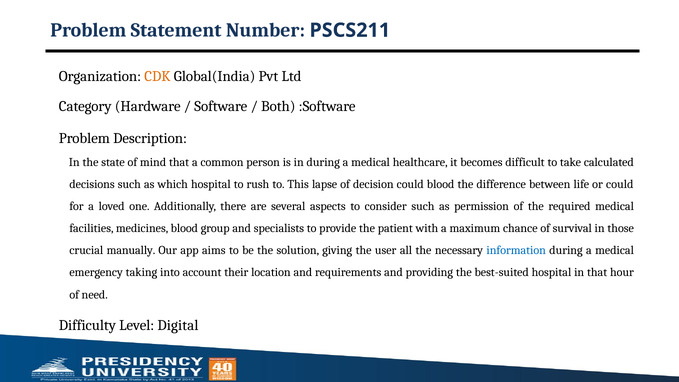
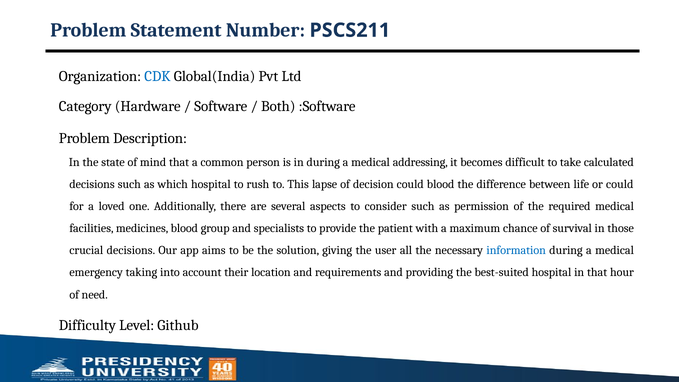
CDK colour: orange -> blue
healthcare: healthcare -> addressing
crucial manually: manually -> decisions
Digital: Digital -> Github
